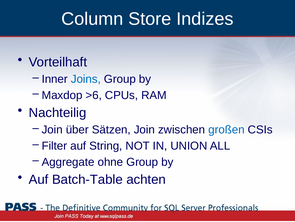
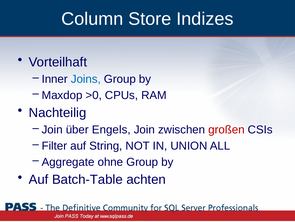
>6: >6 -> >0
Sätzen: Sätzen -> Engels
großen colour: blue -> red
